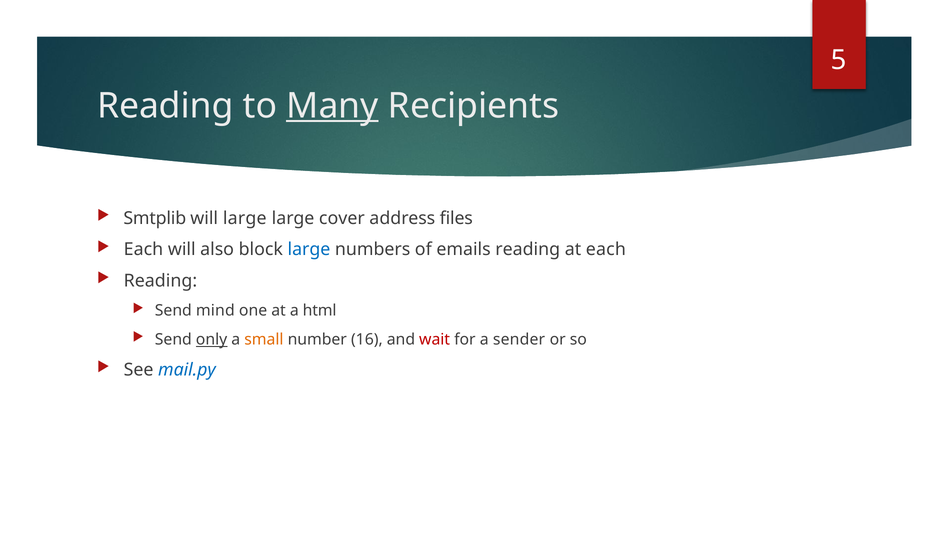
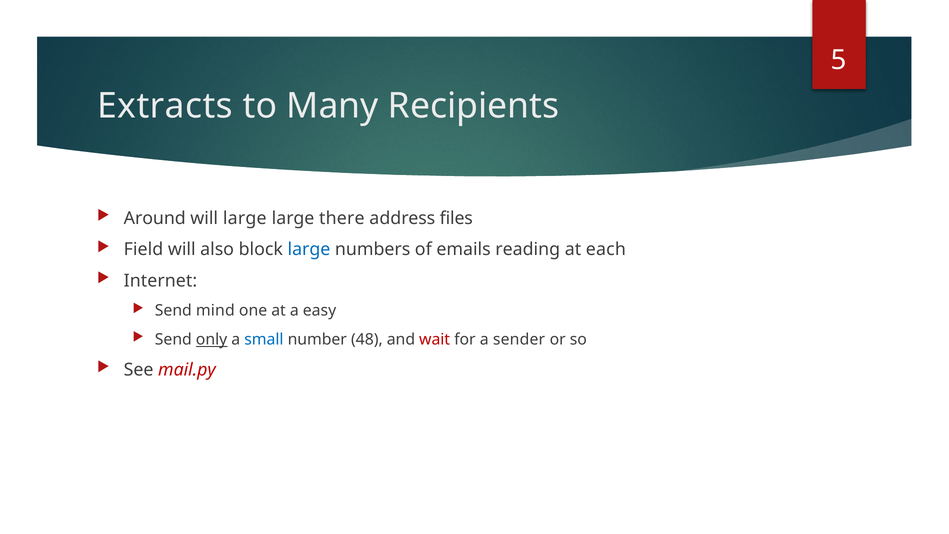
Reading at (165, 106): Reading -> Extracts
Many underline: present -> none
Smtplib: Smtplib -> Around
cover: cover -> there
Each at (143, 249): Each -> Field
Reading at (160, 281): Reading -> Internet
html: html -> easy
small colour: orange -> blue
16: 16 -> 48
mail.py colour: blue -> red
